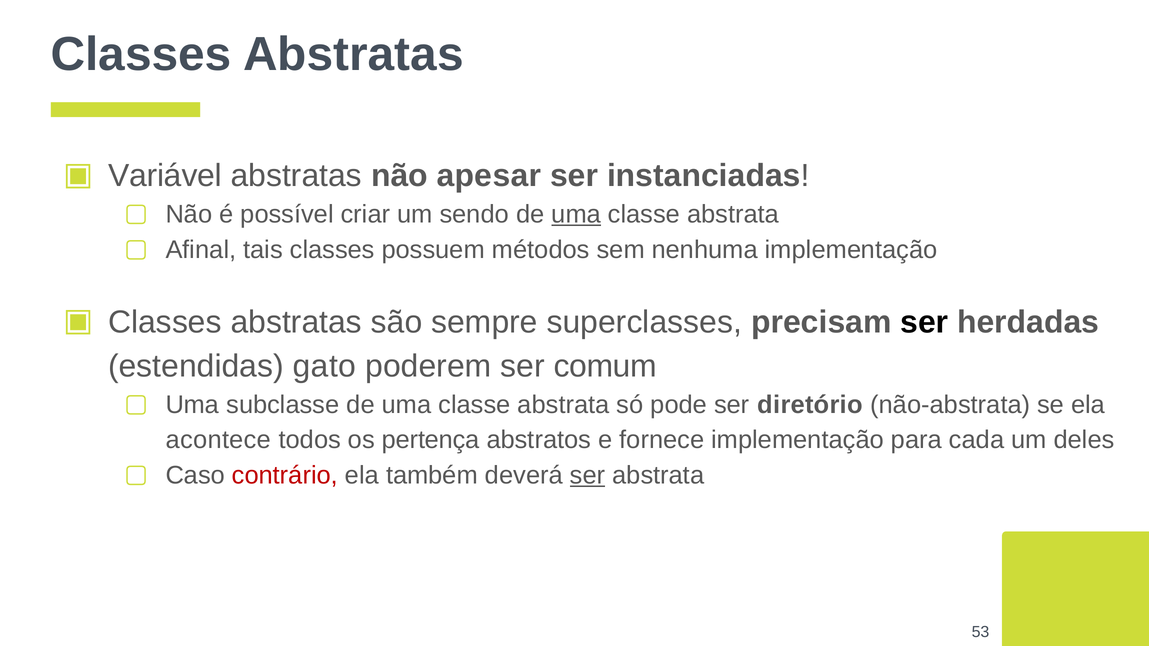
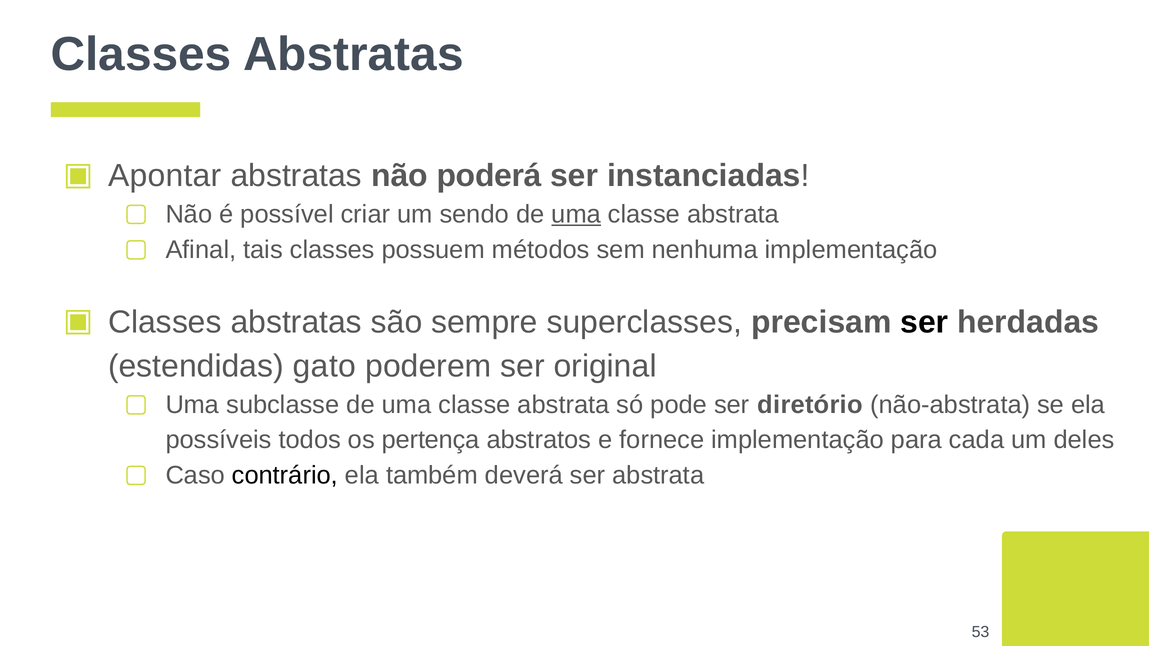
Variável: Variável -> Apontar
apesar: apesar -> poderá
comum: comum -> original
acontece: acontece -> possíveis
contrário colour: red -> black
ser at (588, 475) underline: present -> none
